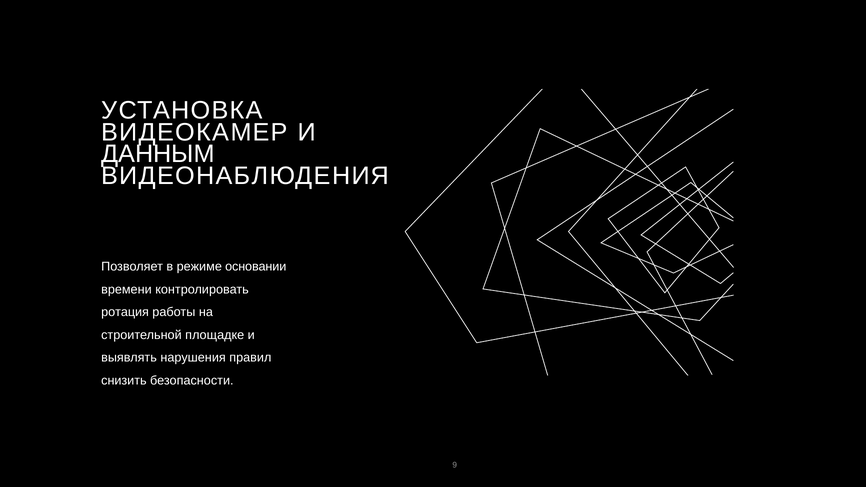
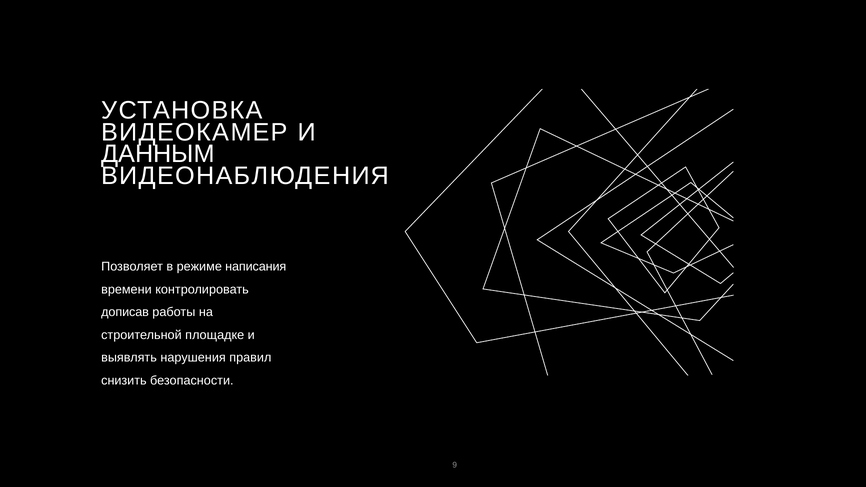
основании: основании -> написания
ротация: ротация -> дописав
